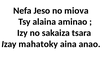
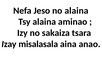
no miova: miova -> alaina
mahatoky: mahatoky -> misalasala
